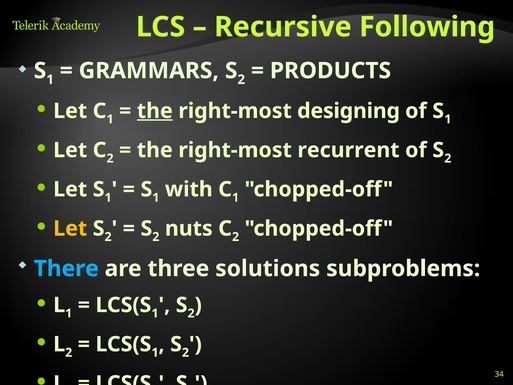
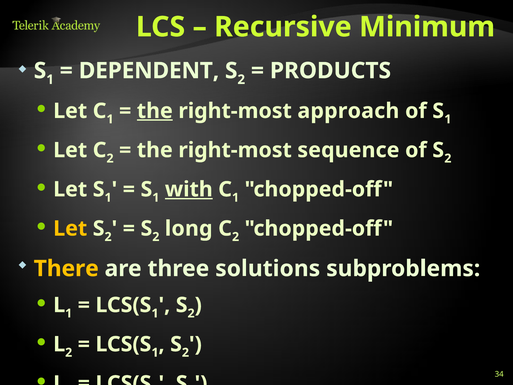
Following: Following -> Minimum
GRAMMARS: GRAMMARS -> DEPENDENT
designing: designing -> approach
recurrent: recurrent -> sequence
with underline: none -> present
nuts: nuts -> long
There colour: light blue -> yellow
